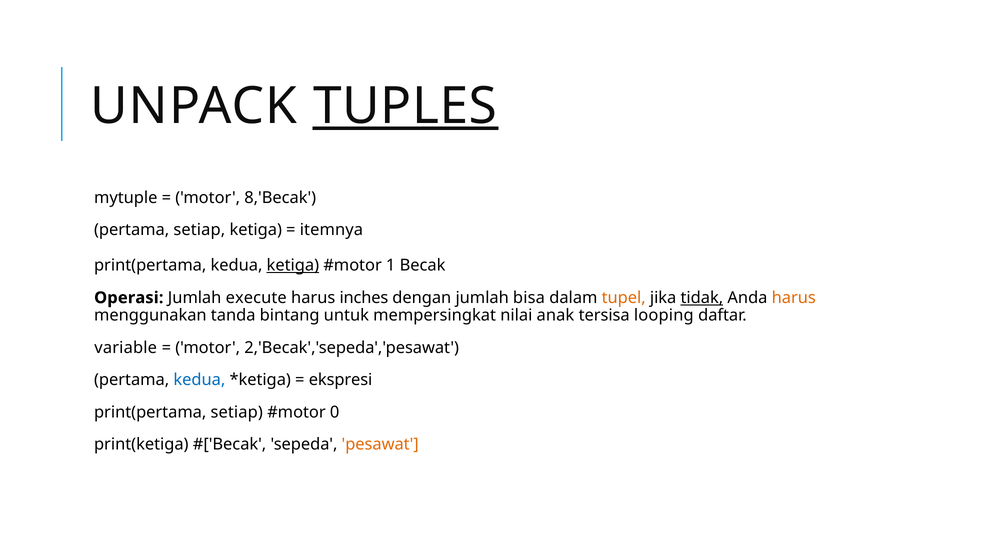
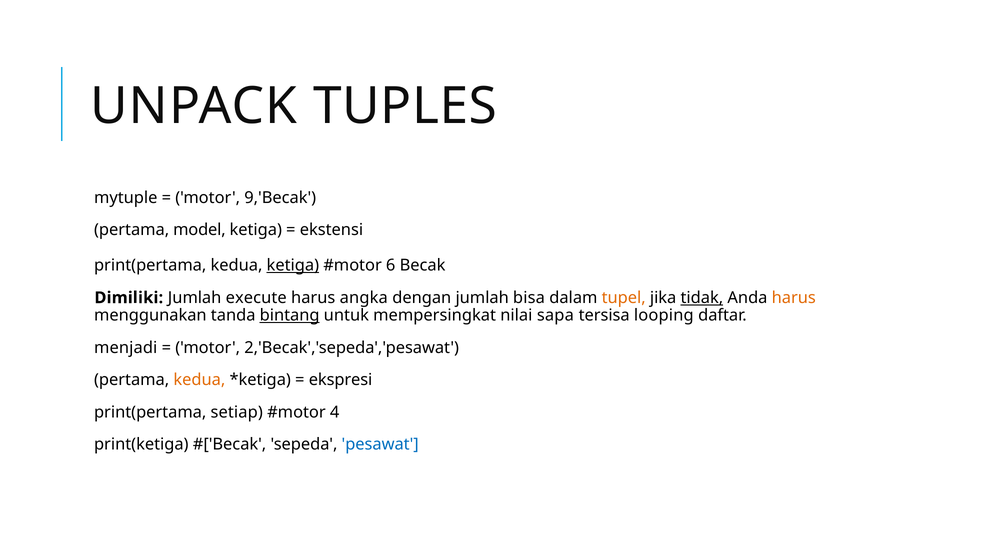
TUPLES underline: present -> none
8,'Becak: 8,'Becak -> 9,'Becak
pertama setiap: setiap -> model
itemnya: itemnya -> ekstensi
1: 1 -> 6
Operasi: Operasi -> Dimiliki
inches: inches -> angka
bintang underline: none -> present
anak: anak -> sapa
variable: variable -> menjadi
kedua at (199, 380) colour: blue -> orange
0: 0 -> 4
pesawat colour: orange -> blue
